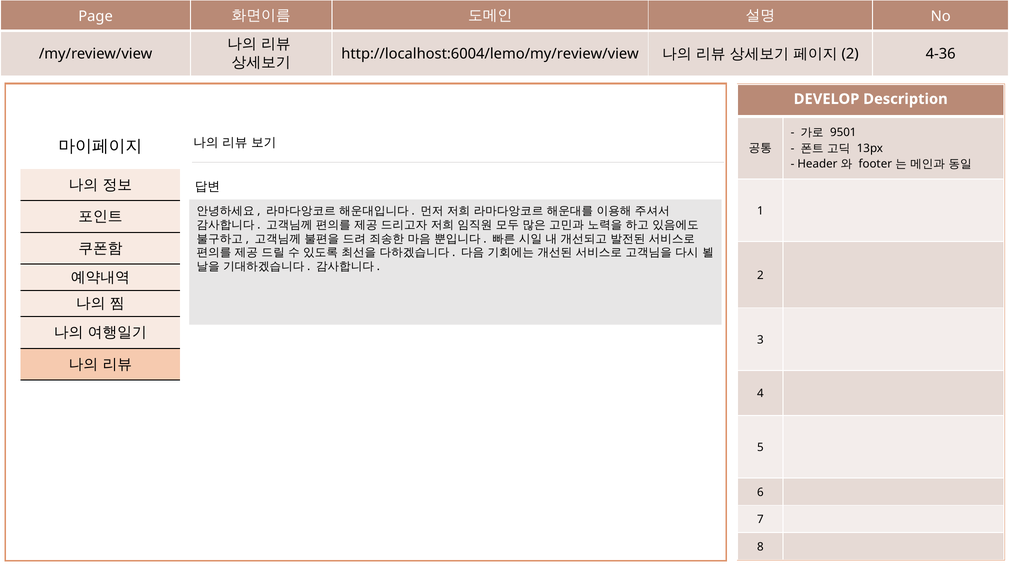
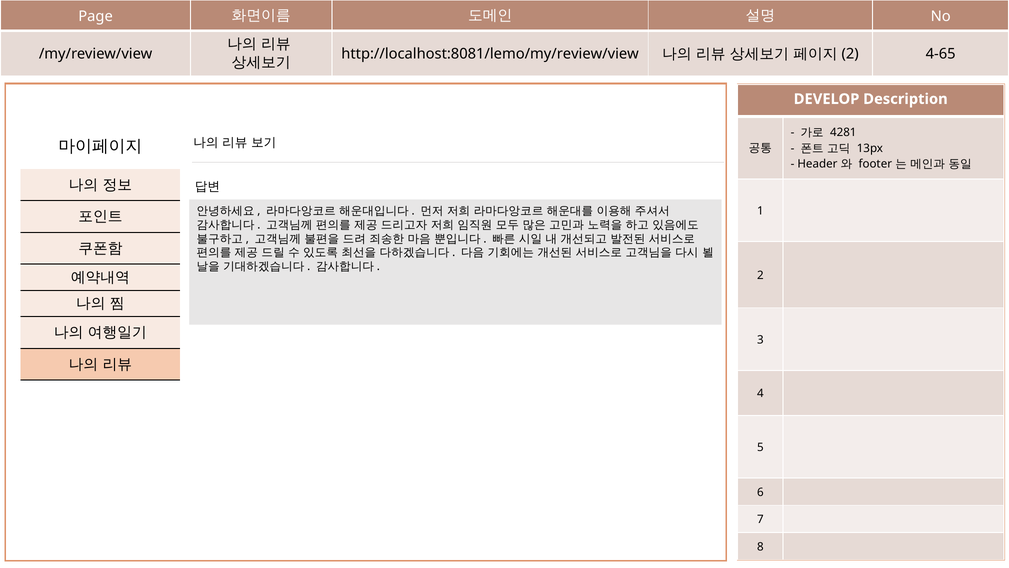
http://localhost:6004/lemo/my/review/view: http://localhost:6004/lemo/my/review/view -> http://localhost:8081/lemo/my/review/view
4-36: 4-36 -> 4-65
9501: 9501 -> 4281
